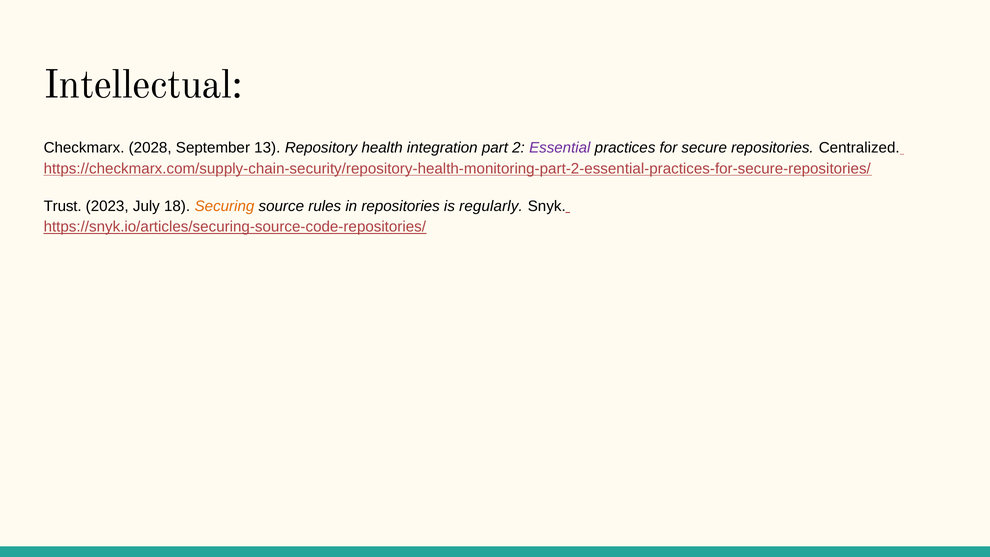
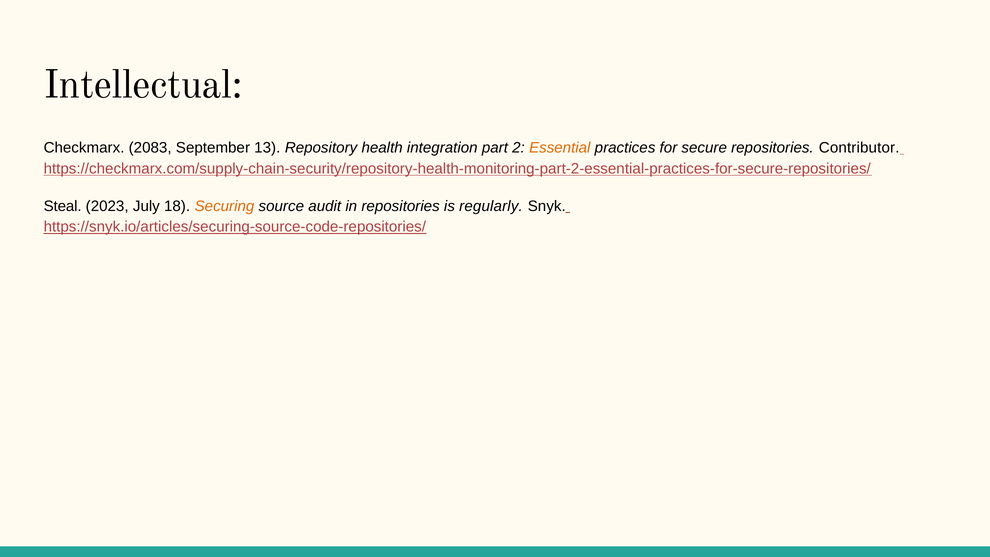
2028: 2028 -> 2083
Essential colour: purple -> orange
Centralized: Centralized -> Contributor
Trust: Trust -> Steal
rules: rules -> audit
